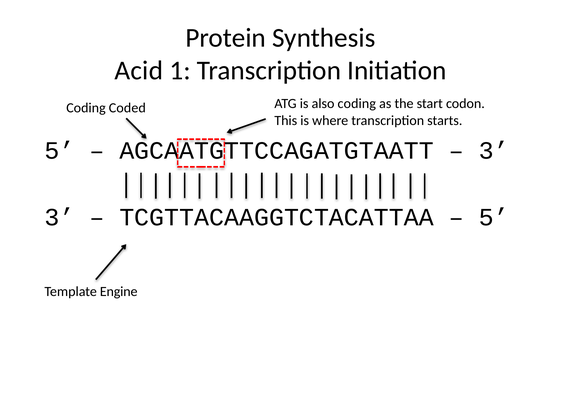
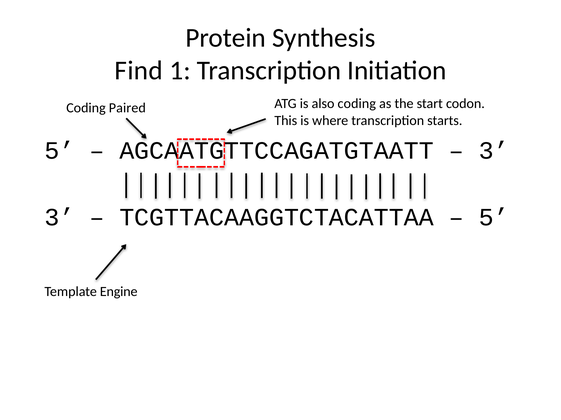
Acid: Acid -> Find
Coded: Coded -> Paired
